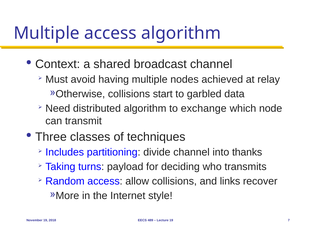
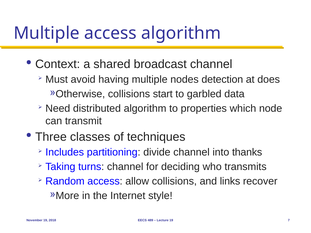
achieved: achieved -> detection
relay: relay -> does
exchange: exchange -> properties
turns payload: payload -> channel
